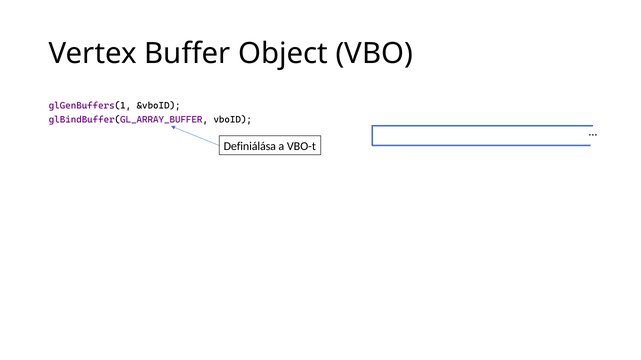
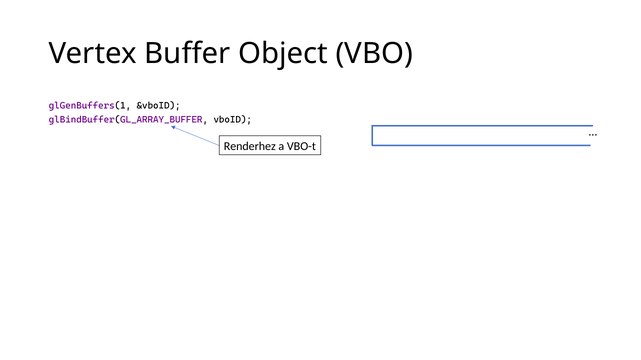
Definiálása: Definiálása -> Renderhez
